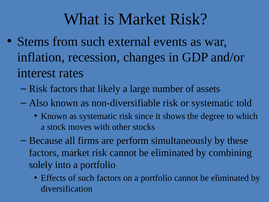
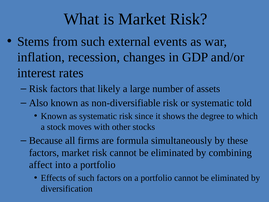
perform: perform -> formula
solely: solely -> affect
